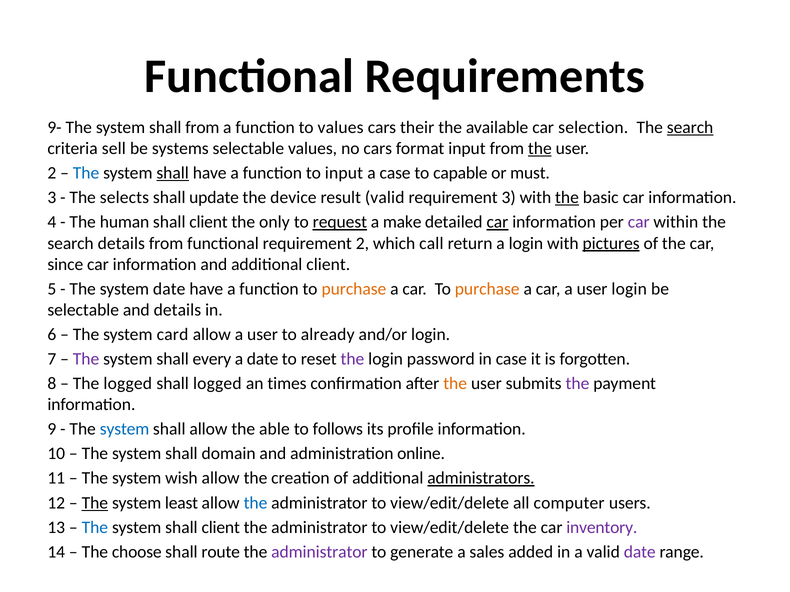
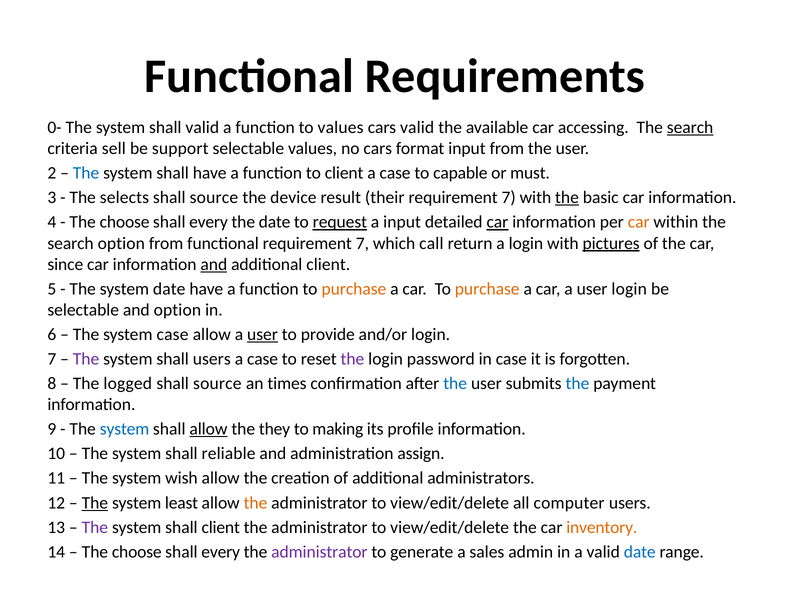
9-: 9- -> 0-
shall from: from -> valid
cars their: their -> valid
selection: selection -> accessing
systems: systems -> support
the at (540, 149) underline: present -> none
shall at (173, 173) underline: present -> none
to input: input -> client
update at (214, 198): update -> source
result valid: valid -> their
3 at (509, 198): 3 -> 7
human at (125, 222): human -> choose
client at (208, 222): client -> every
the only: only -> date
a make: make -> input
car at (639, 222) colour: purple -> orange
search details: details -> option
functional requirement 2: 2 -> 7
and at (214, 264) underline: none -> present
and details: details -> option
system card: card -> case
user at (263, 335) underline: none -> present
already: already -> provide
shall every: every -> users
date at (263, 359): date -> case
logged at (217, 384): logged -> source
the at (455, 384) colour: orange -> blue
the at (577, 384) colour: purple -> blue
allow at (208, 429) underline: none -> present
able: able -> they
follows: follows -> making
domain: domain -> reliable
online: online -> assign
administrators underline: present -> none
the at (256, 503) colour: blue -> orange
The at (95, 528) colour: blue -> purple
inventory colour: purple -> orange
route at (221, 552): route -> every
added: added -> admin
date at (640, 552) colour: purple -> blue
